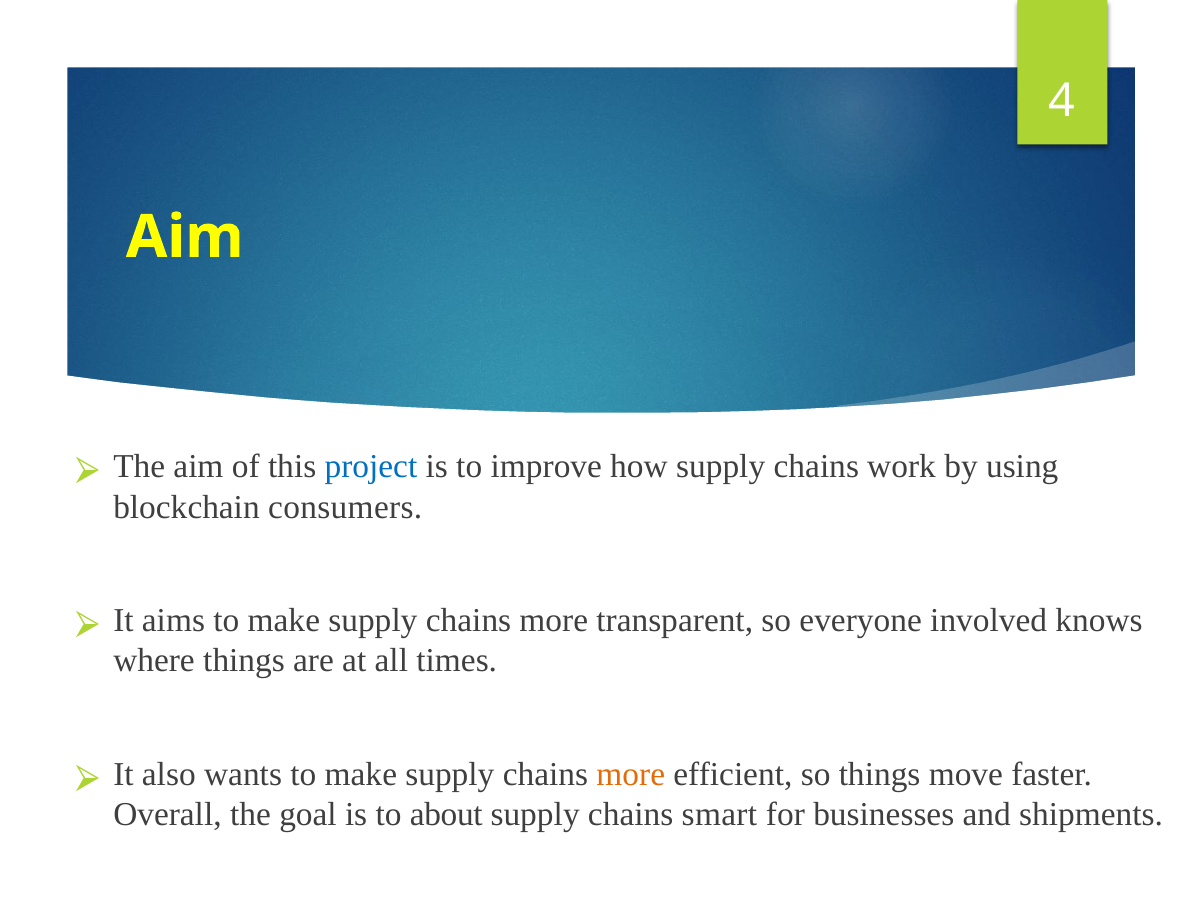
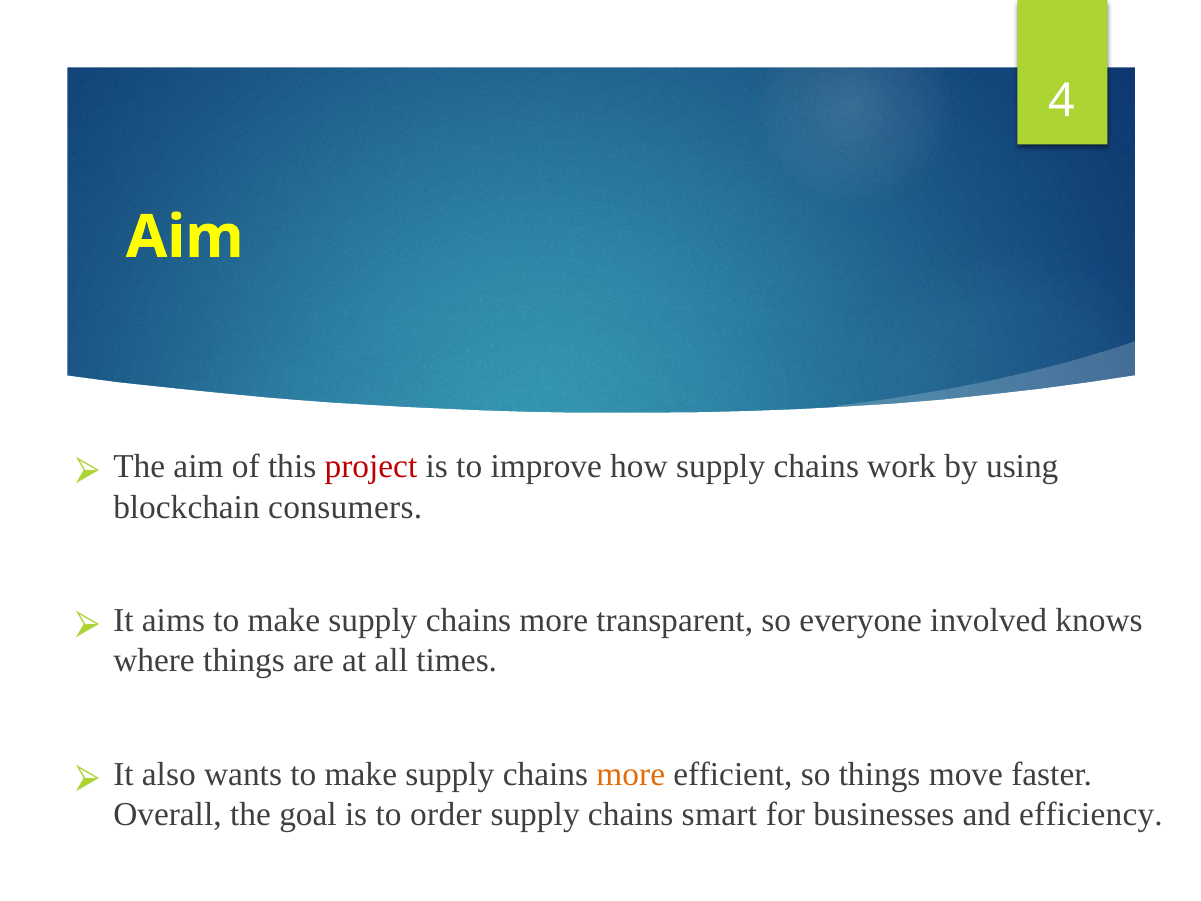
project colour: blue -> red
about: about -> order
shipments: shipments -> efficiency
